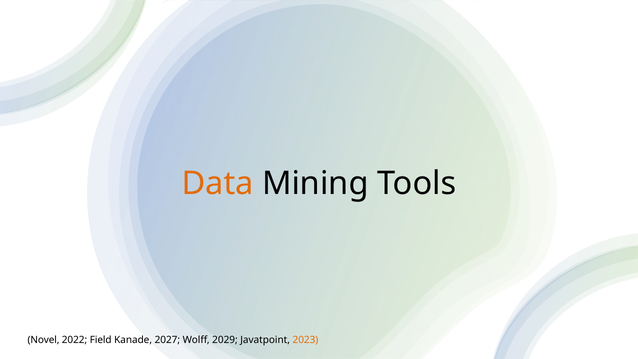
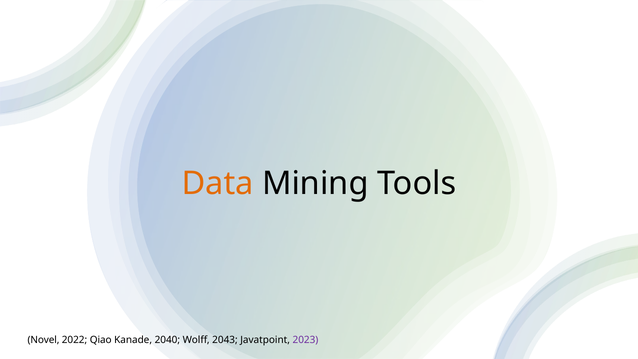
Field: Field -> Qiao
2027: 2027 -> 2040
2029: 2029 -> 2043
2023 colour: orange -> purple
